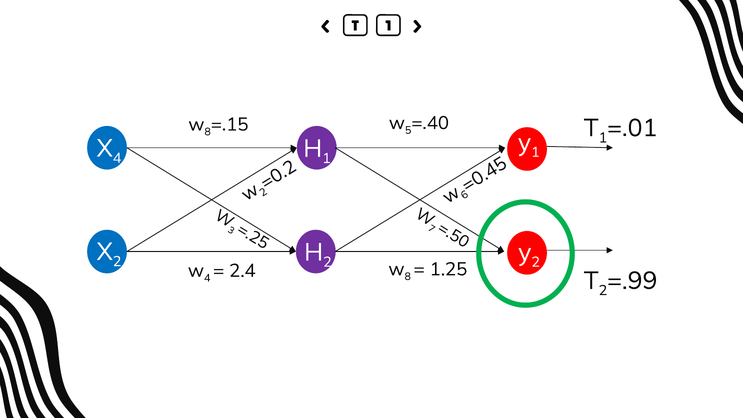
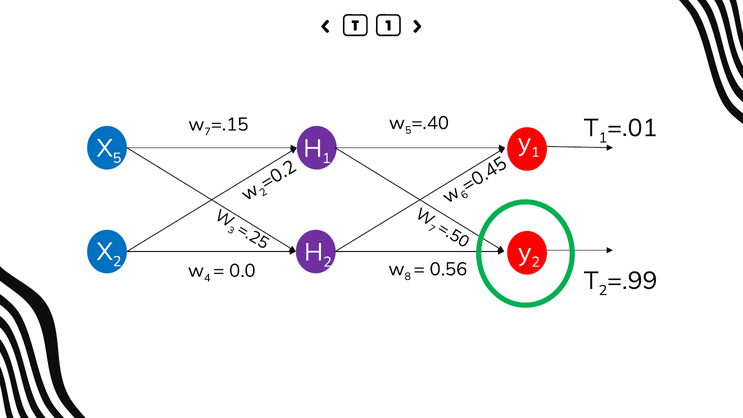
8 at (208, 132): 8 -> 7
4 at (117, 158): 4 -> 5
1.25: 1.25 -> 0.56
2.4: 2.4 -> 0.0
